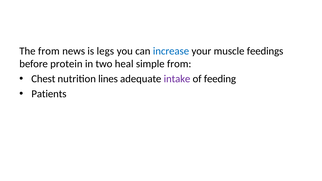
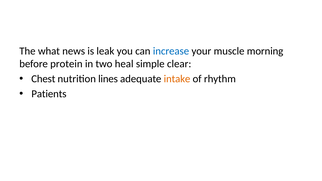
The from: from -> what
legs: legs -> leak
feedings: feedings -> morning
simple from: from -> clear
intake colour: purple -> orange
feeding: feeding -> rhythm
